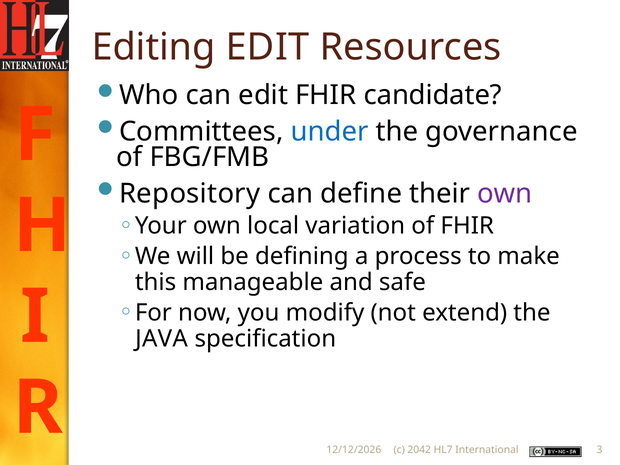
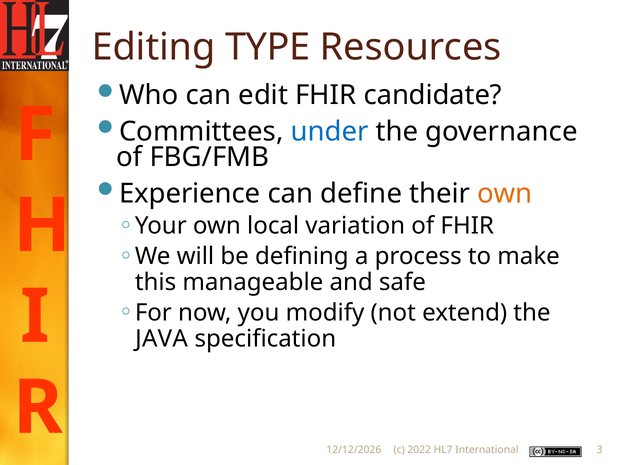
Editing EDIT: EDIT -> TYPE
Repository: Repository -> Experience
own at (505, 194) colour: purple -> orange
2042: 2042 -> 2022
